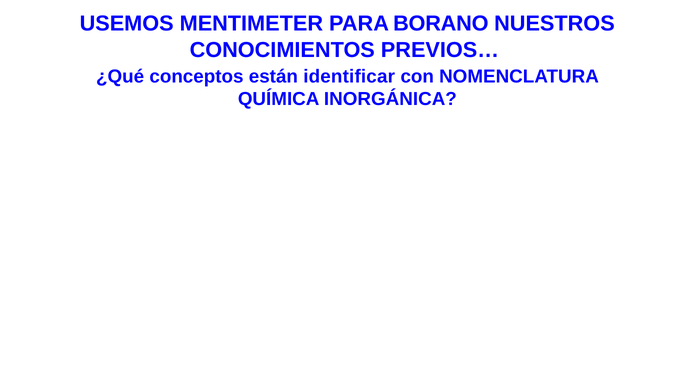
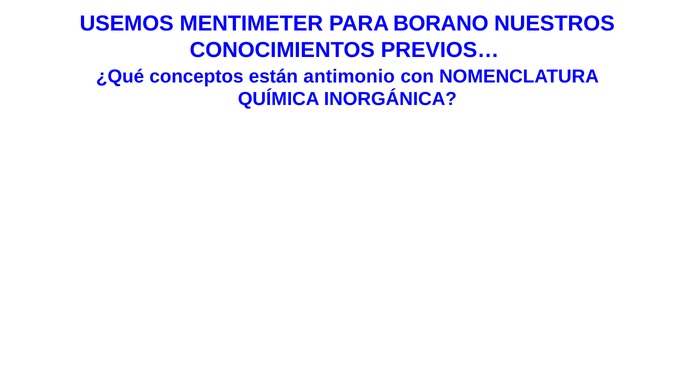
identificar: identificar -> antimonio
